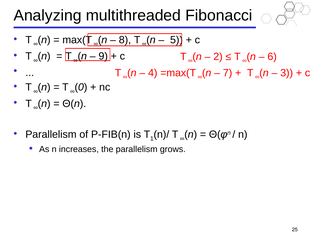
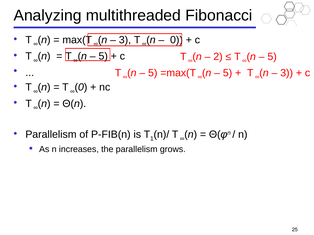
8 at (125, 40): 8 -> 3
5 at (177, 40): 5 -> 0
9 at (103, 56): 9 -> 5
6 at (272, 57): 6 -> 5
4 at (153, 73): 4 -> 5
7 at (228, 73): 7 -> 5
